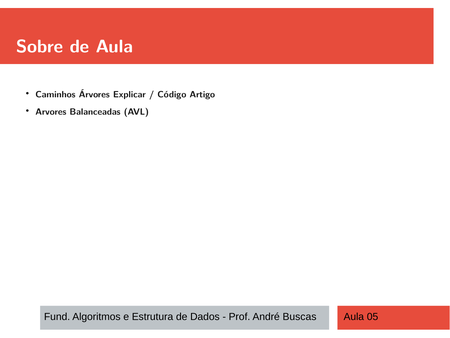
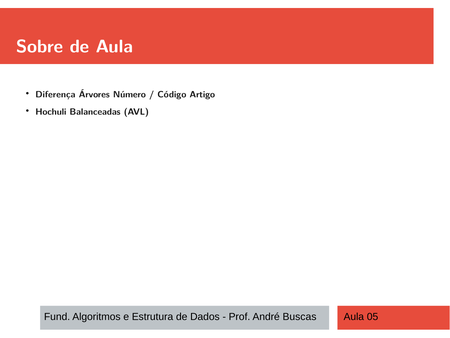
Caminhos: Caminhos -> Diferença
Explicar: Explicar -> Número
Arvores: Arvores -> Hochuli
